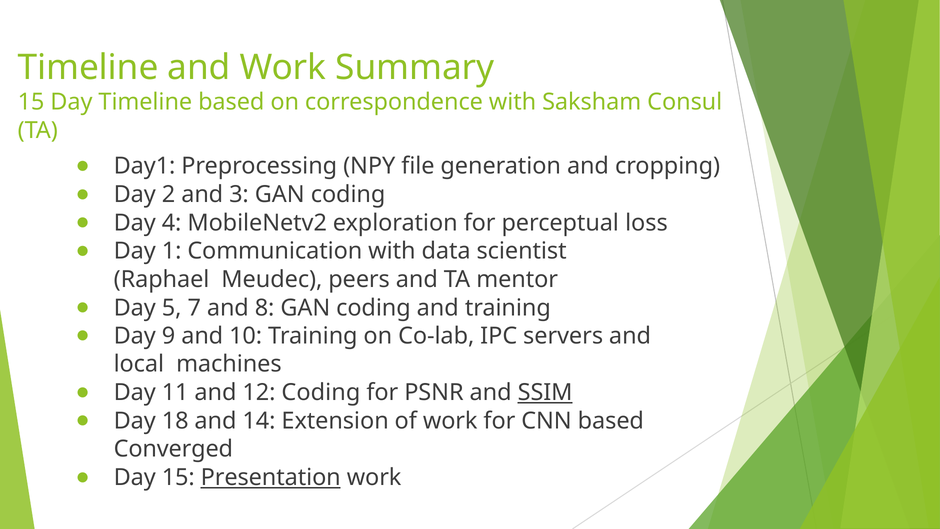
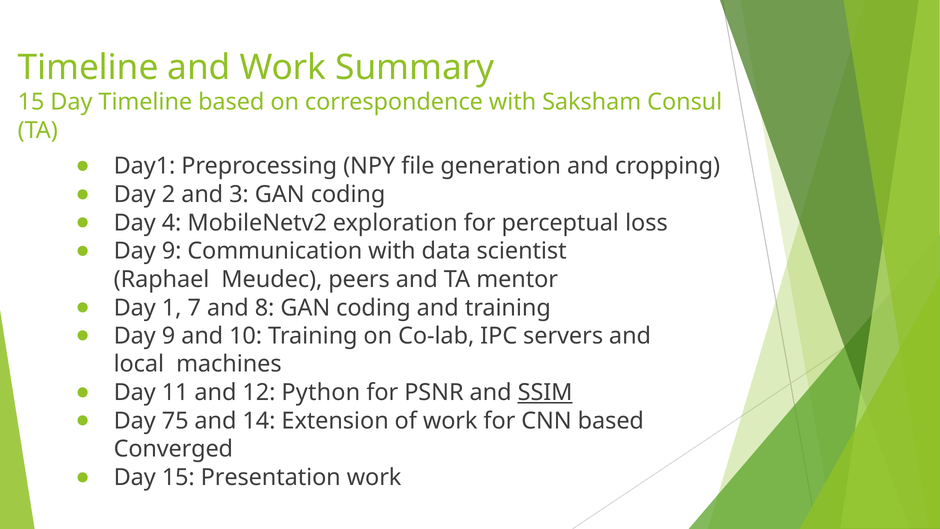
1 at (172, 251): 1 -> 9
5: 5 -> 1
12 Coding: Coding -> Python
18: 18 -> 75
Presentation underline: present -> none
